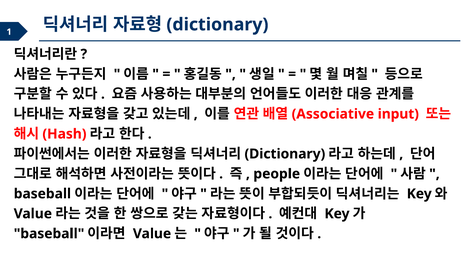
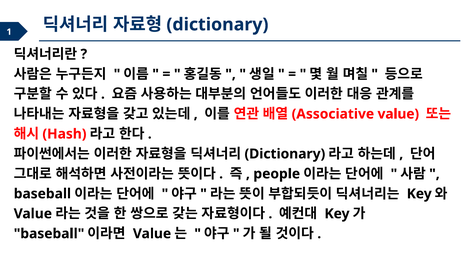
input at (398, 114): input -> value
